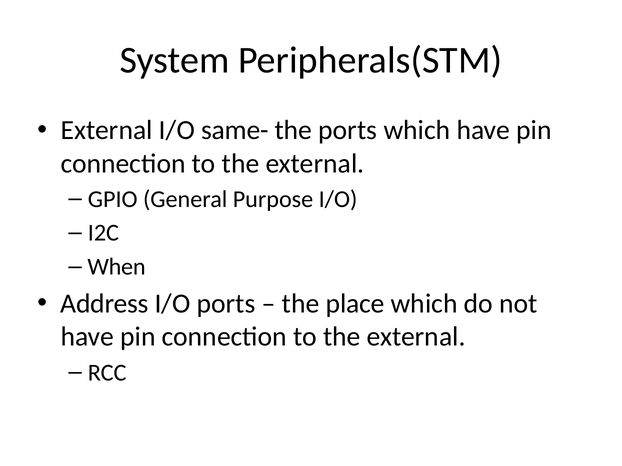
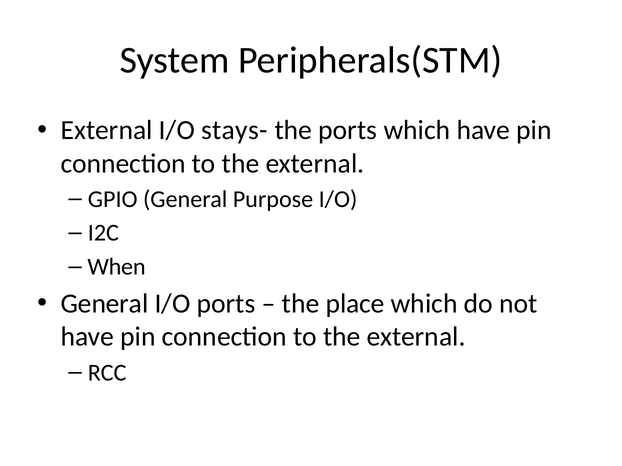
same-: same- -> stays-
Address at (105, 304): Address -> General
